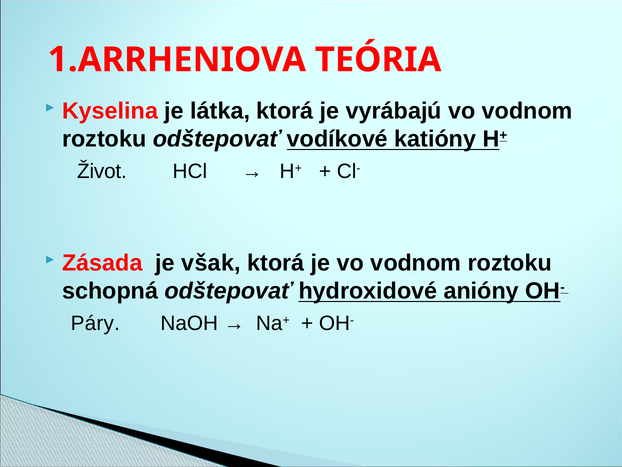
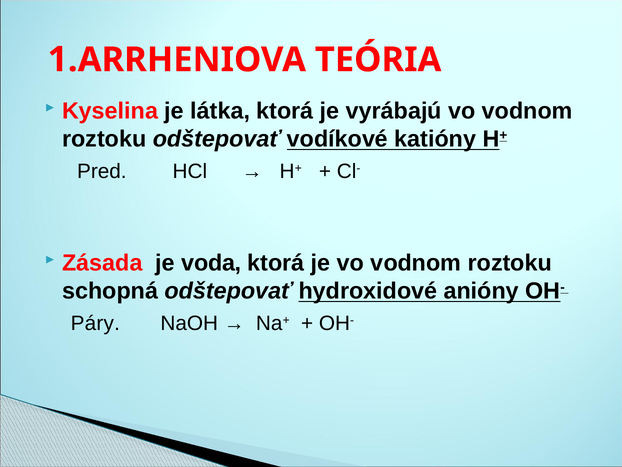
Život: Život -> Pred
však: však -> voda
